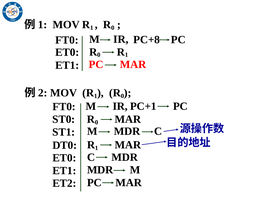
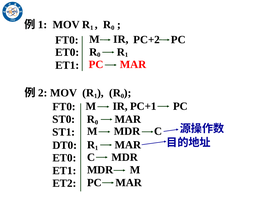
PC+8: PC+8 -> PC+2
